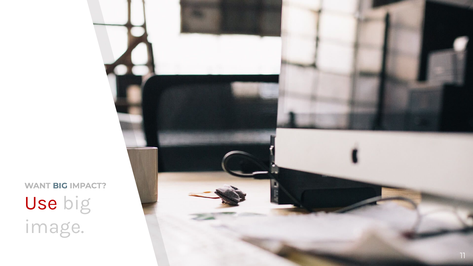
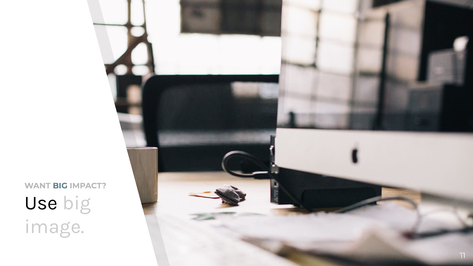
Use colour: red -> black
